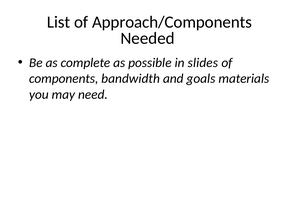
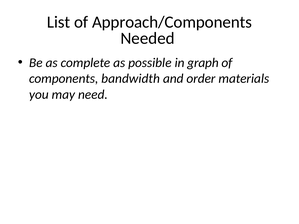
slides: slides -> graph
goals: goals -> order
